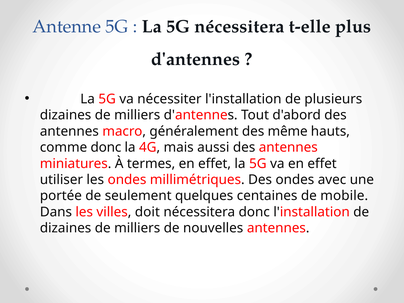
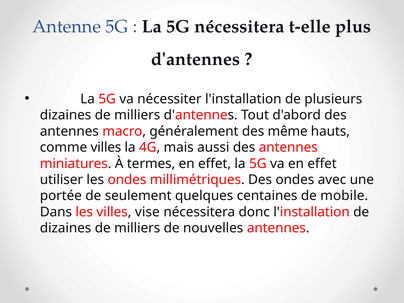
comme donc: donc -> villes
doit: doit -> vise
